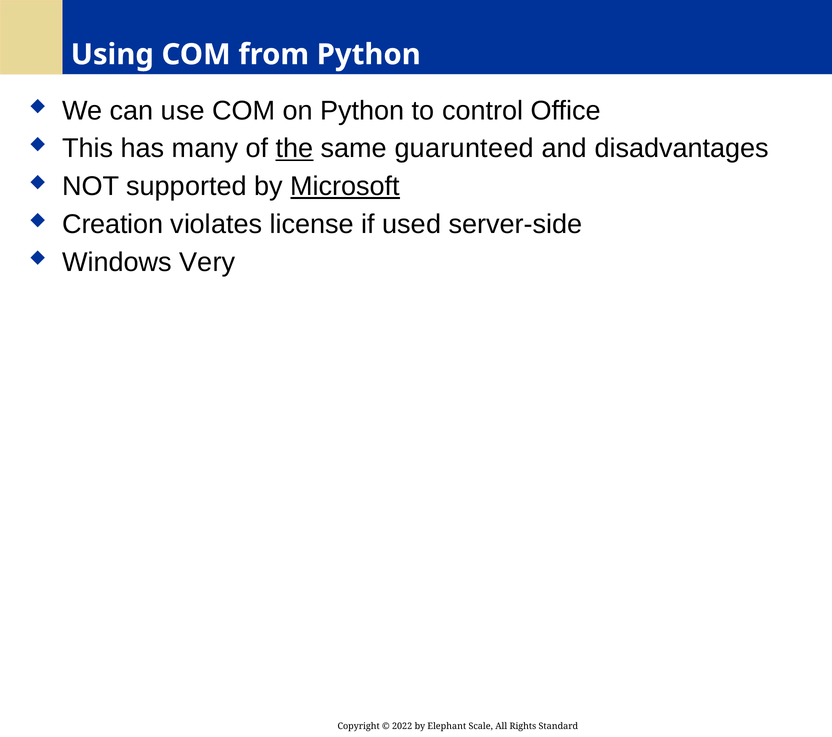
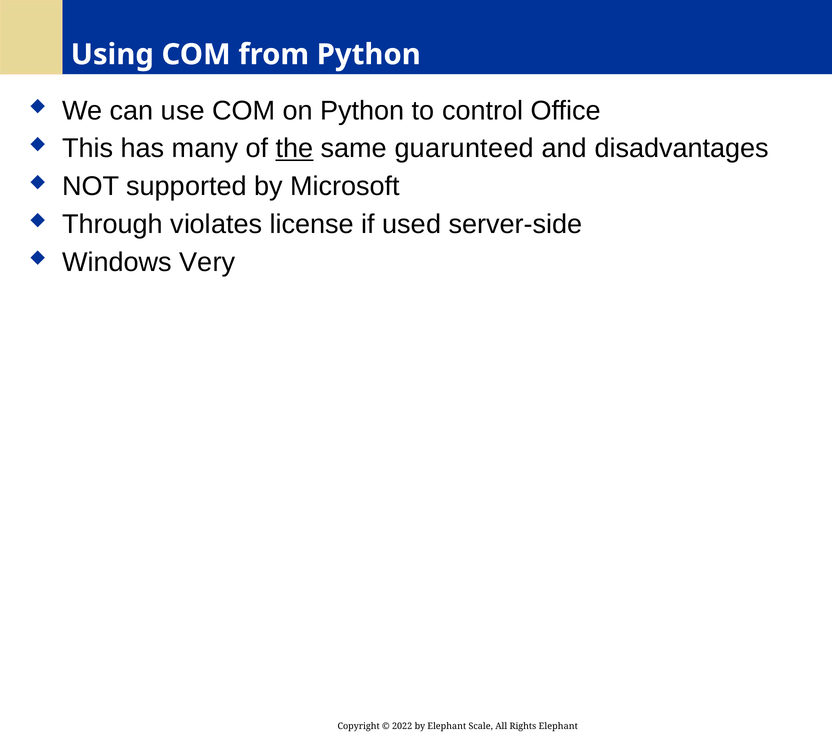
Microsoft underline: present -> none
Creation: Creation -> Through
Rights Standard: Standard -> Elephant
